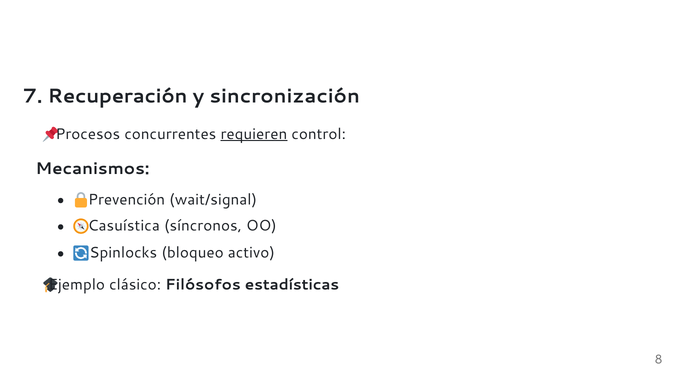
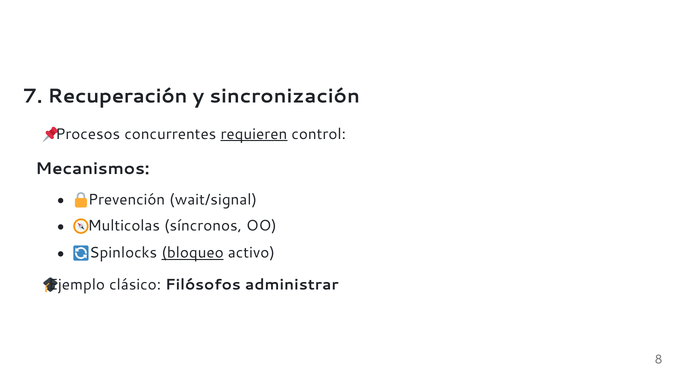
Casuística: Casuística -> Multicolas
bloqueo underline: none -> present
estadísticas: estadísticas -> administrar
